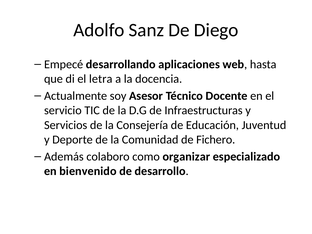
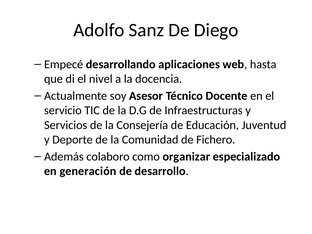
letra: letra -> nivel
bienvenido: bienvenido -> generación
